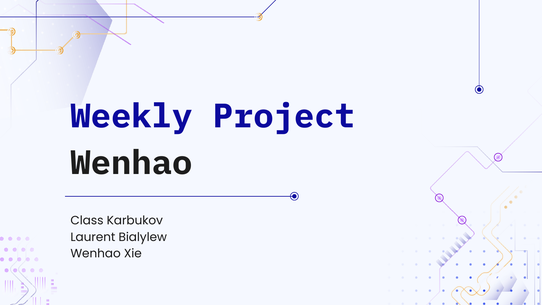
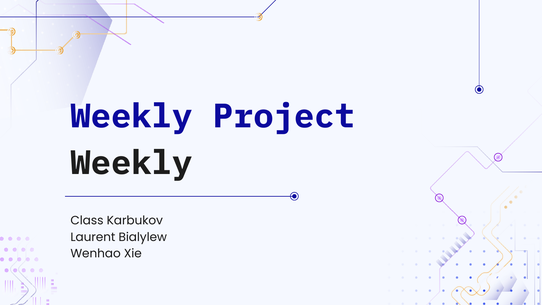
Wenhao at (131, 163): Wenhao -> Weekly
